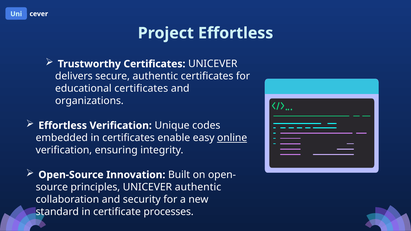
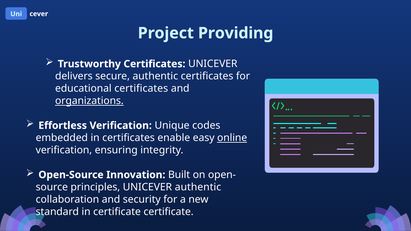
Project Effortless: Effortless -> Providing
organizations underline: none -> present
certificate processes: processes -> certificate
